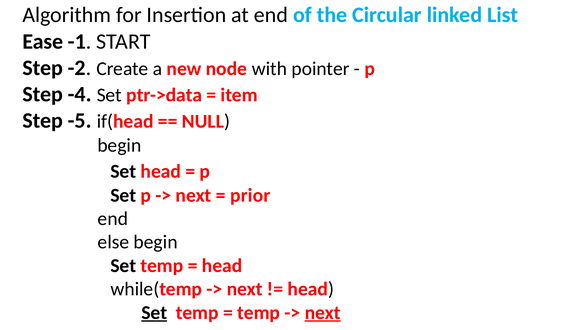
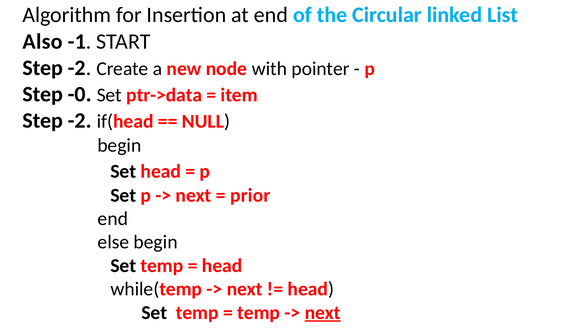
Ease: Ease -> Also
-4: -4 -> -0
-5 at (80, 121): -5 -> -2
Set at (154, 313) underline: present -> none
